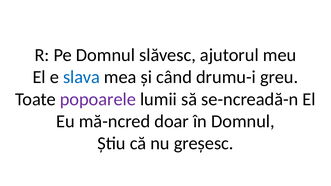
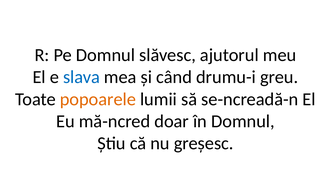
popoarele colour: purple -> orange
